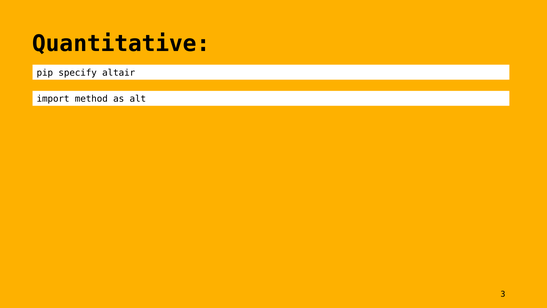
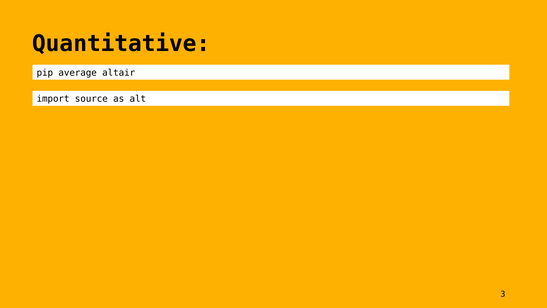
specify: specify -> average
method: method -> source
